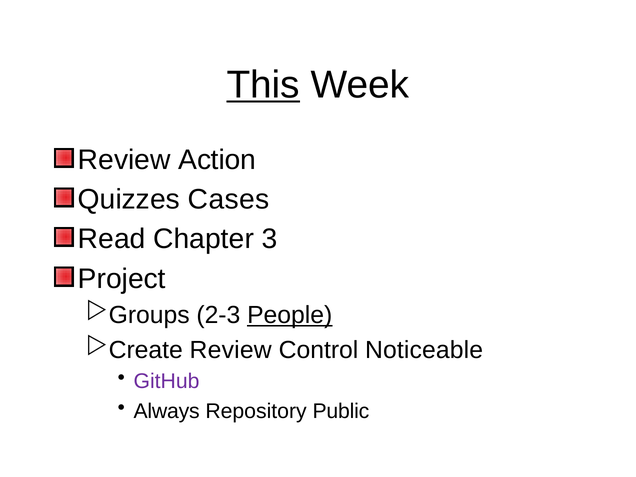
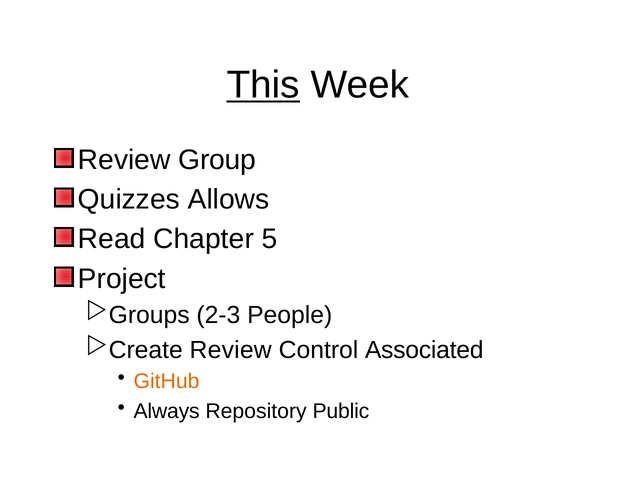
Action: Action -> Group
Cases: Cases -> Allows
3: 3 -> 5
People underline: present -> none
Noticeable: Noticeable -> Associated
GitHub colour: purple -> orange
